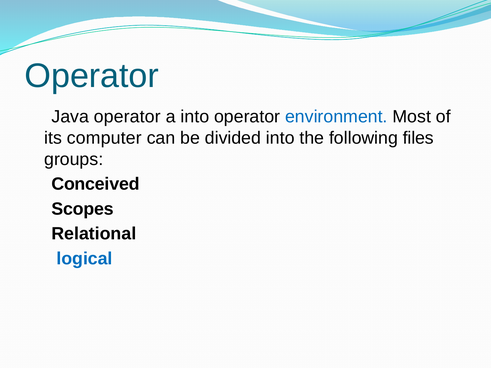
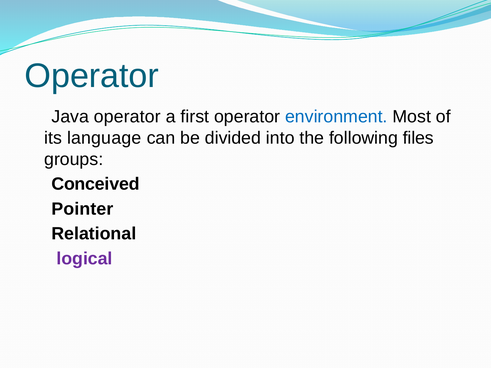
a into: into -> first
computer: computer -> language
Scopes: Scopes -> Pointer
logical colour: blue -> purple
